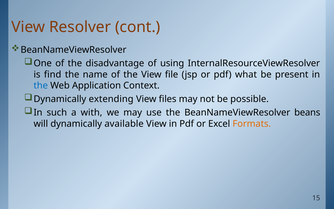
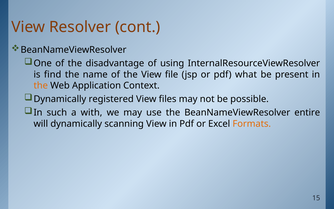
the at (41, 86) colour: blue -> orange
extending: extending -> registered
beans: beans -> entire
available: available -> scanning
